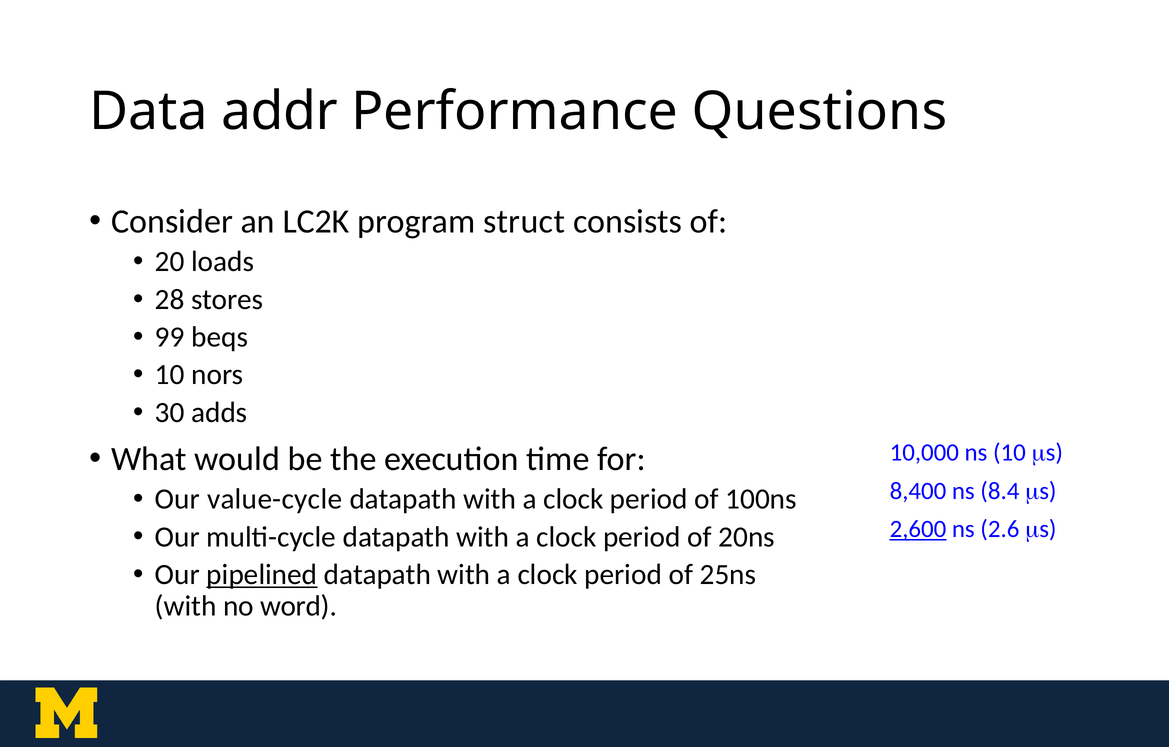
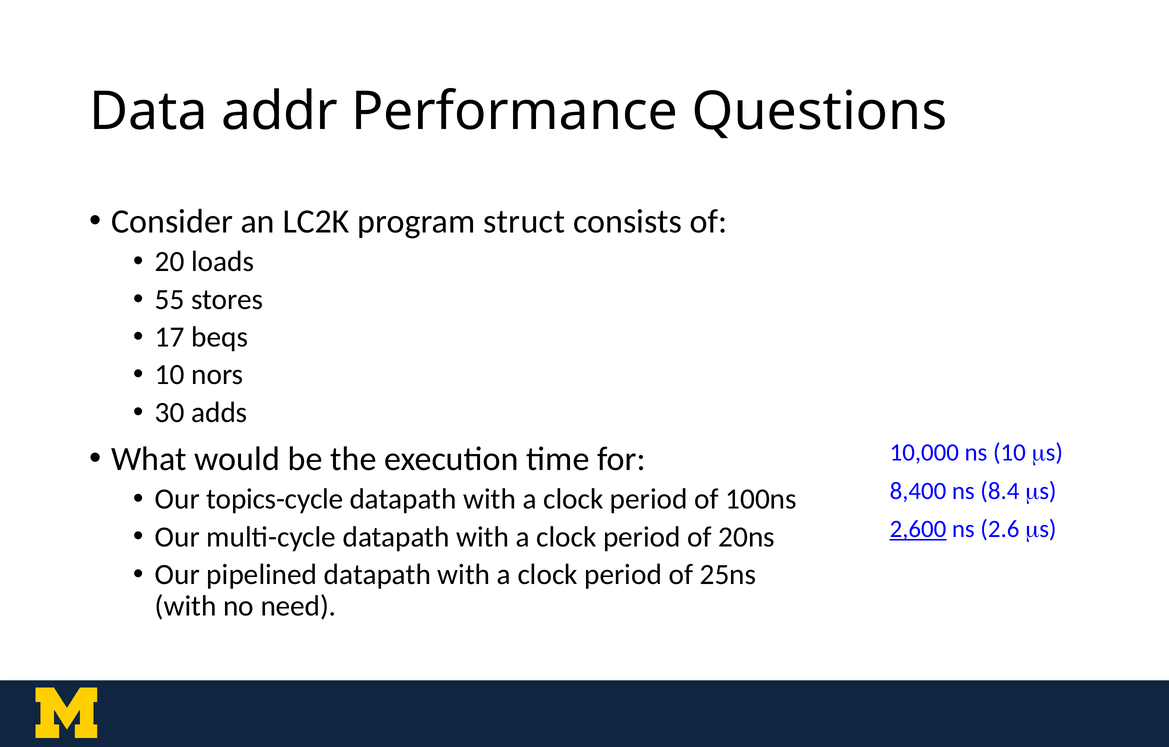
28: 28 -> 55
99: 99 -> 17
value-cycle: value-cycle -> topics-cycle
pipelined underline: present -> none
word: word -> need
